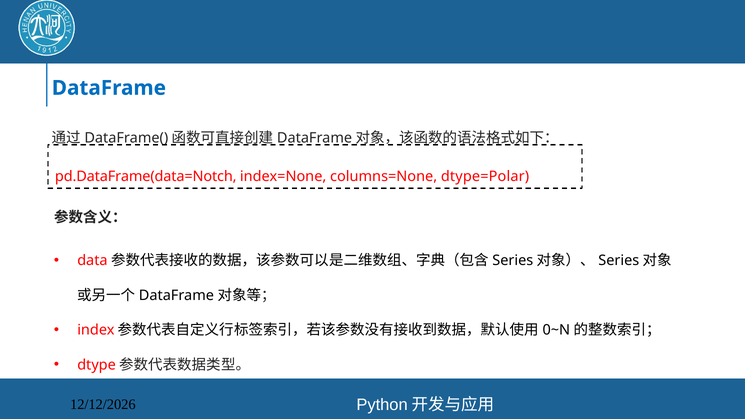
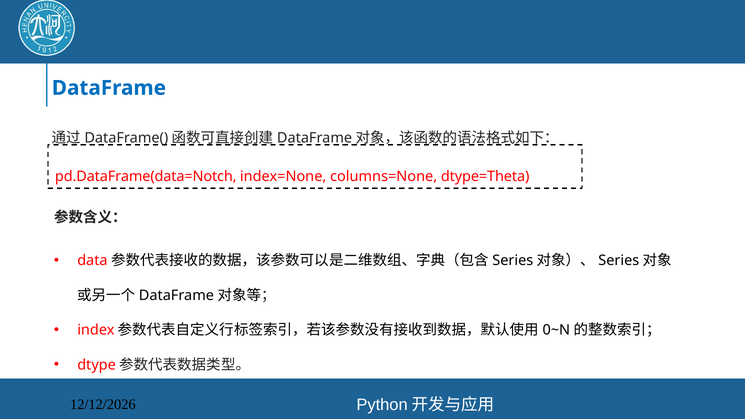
dtype=Polar: dtype=Polar -> dtype=Theta
